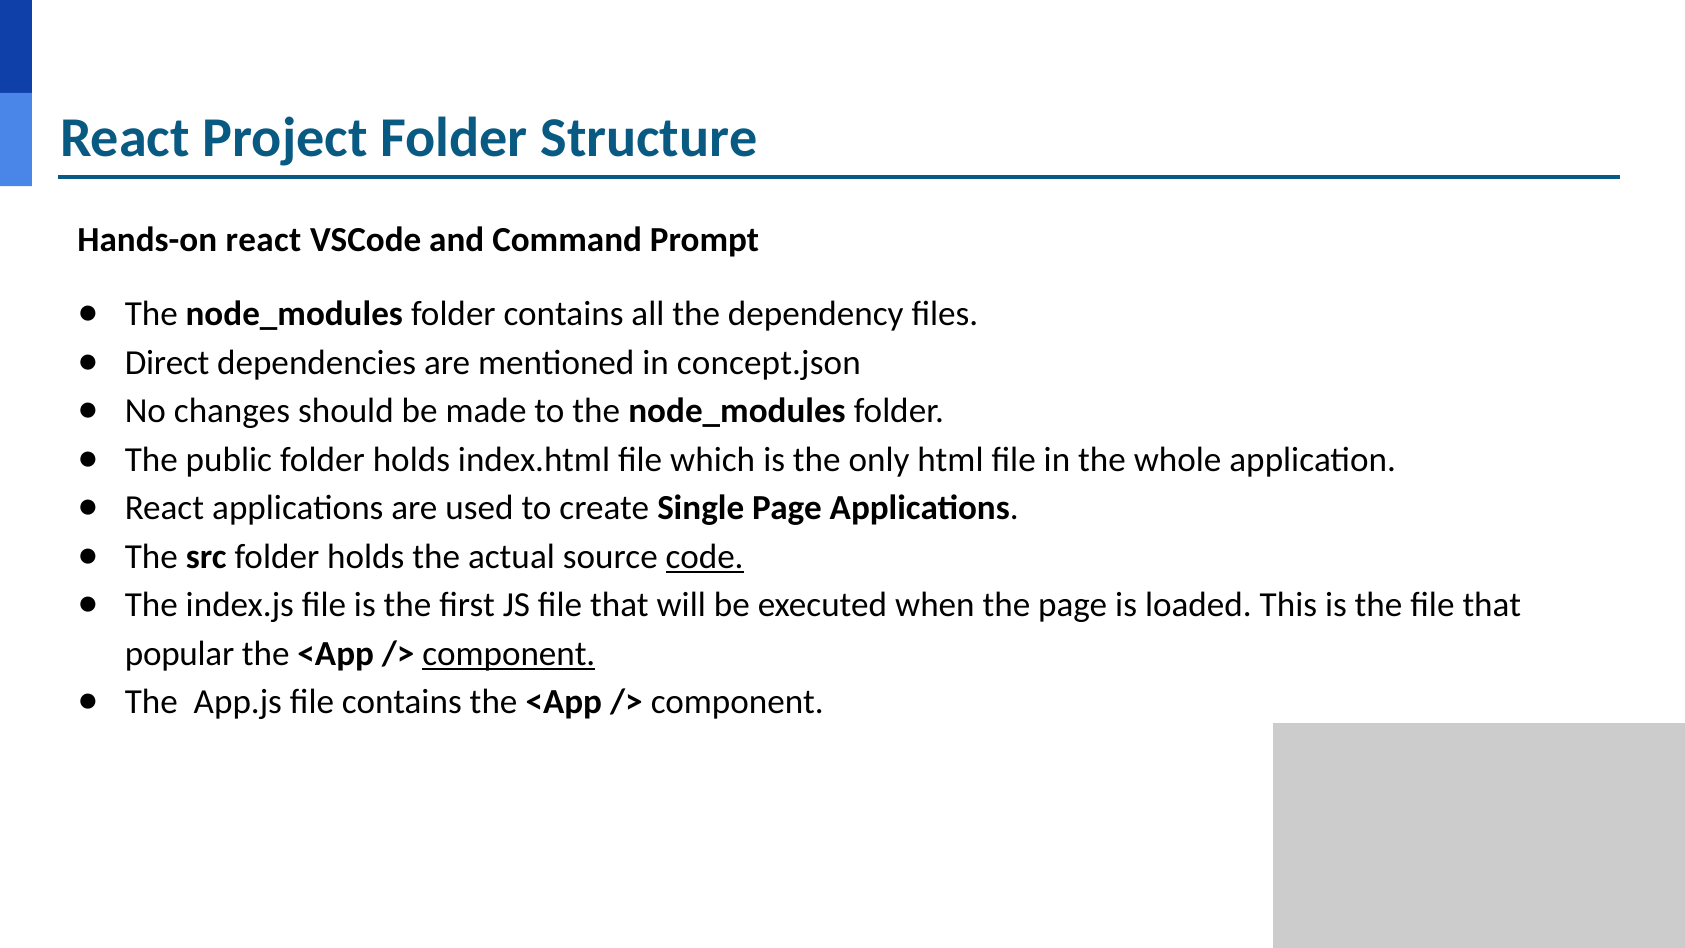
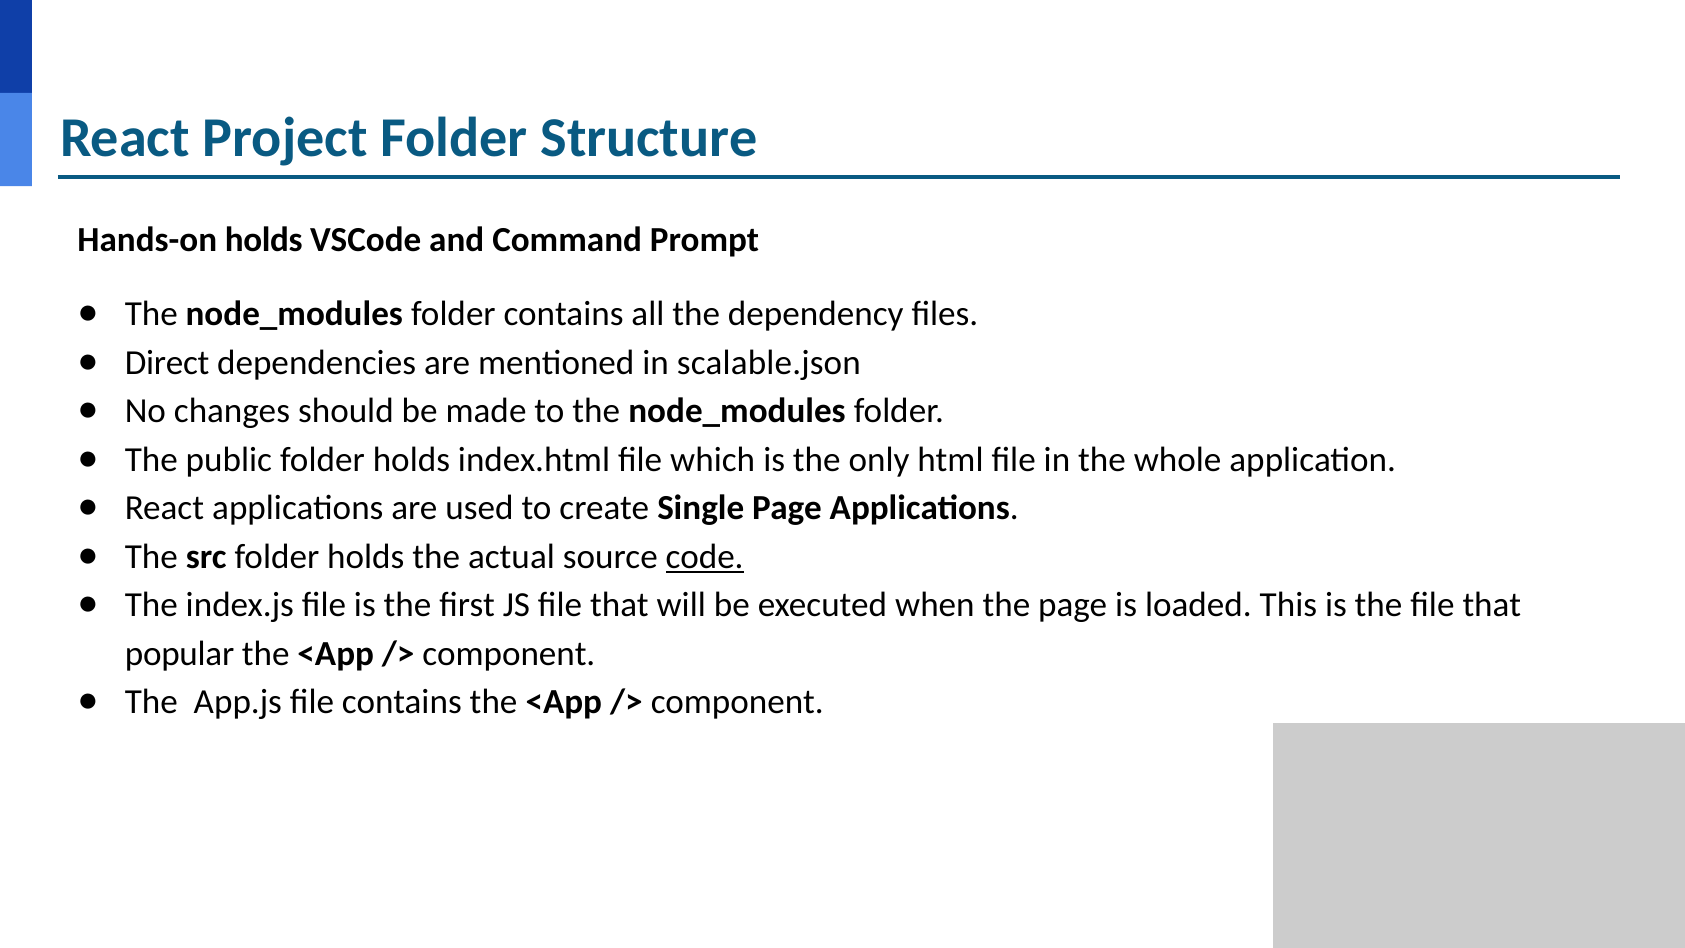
Hands-on react: react -> holds
concept.json: concept.json -> scalable.json
component at (509, 654) underline: present -> none
